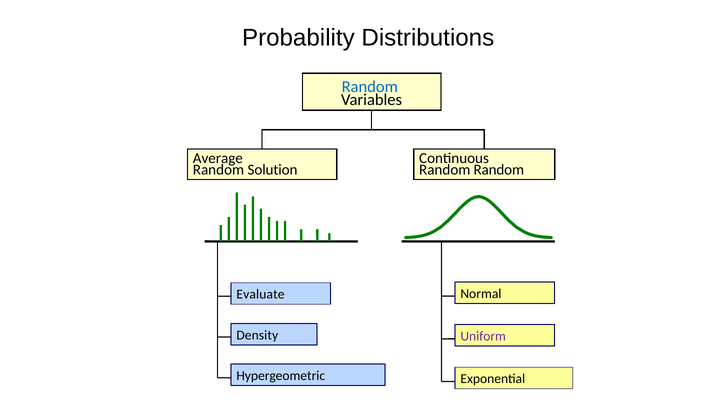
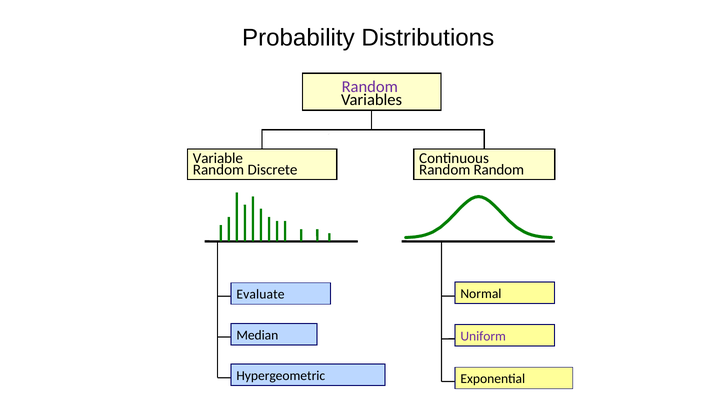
Random at (370, 87) colour: blue -> purple
Average: Average -> Variable
Solution: Solution -> Discrete
Density: Density -> Median
